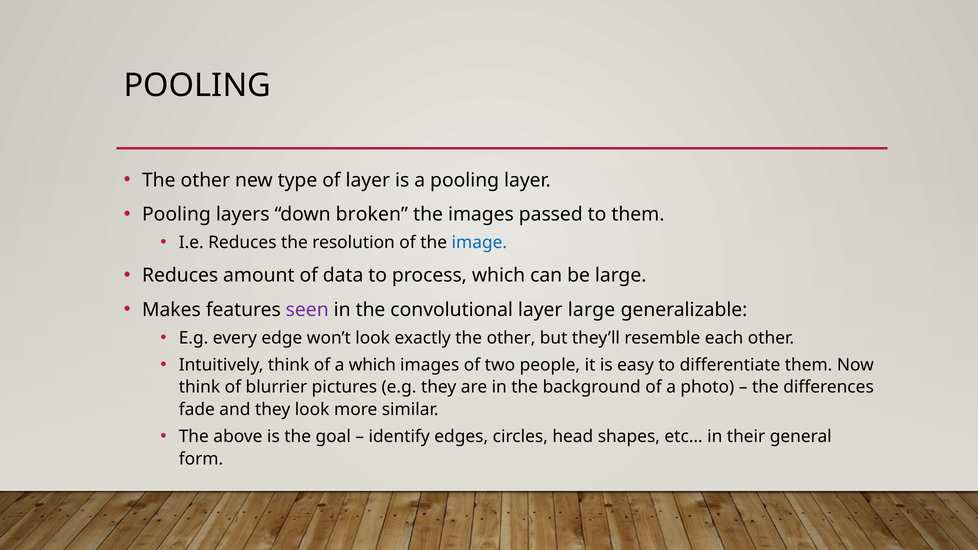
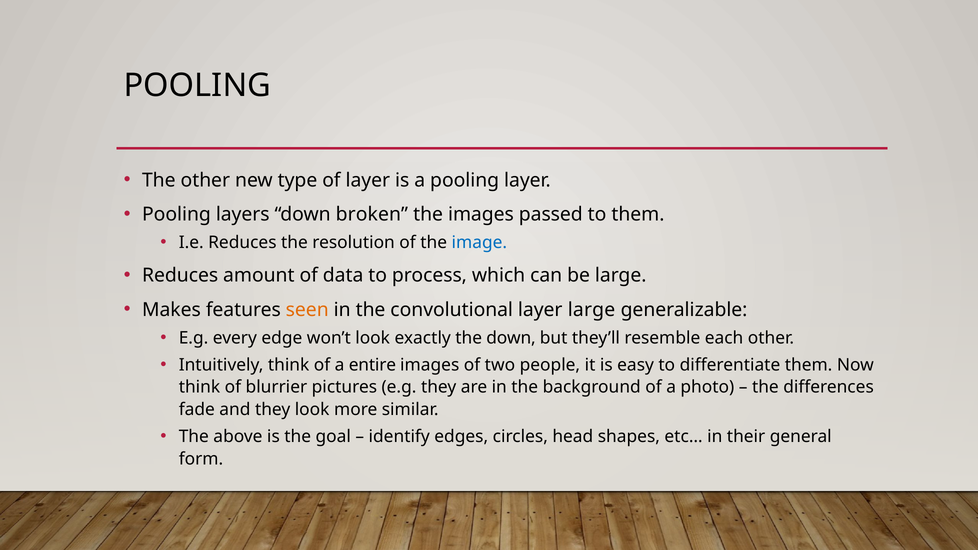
seen colour: purple -> orange
exactly the other: other -> down
a which: which -> entire
